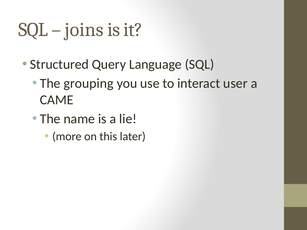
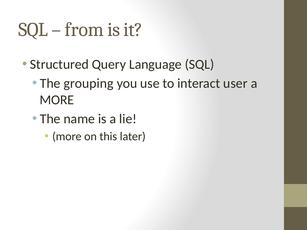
joins: joins -> from
CAME at (57, 100): CAME -> MORE
